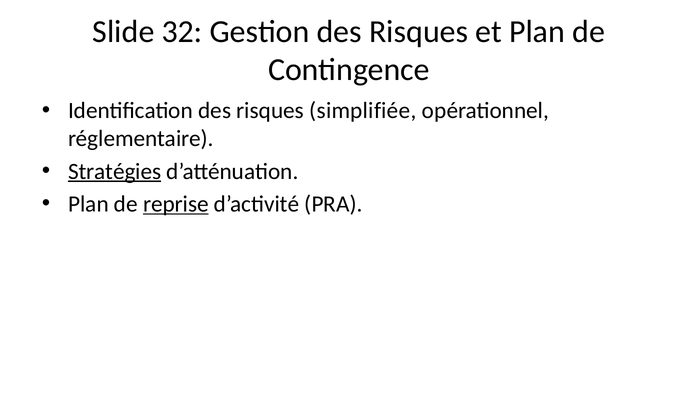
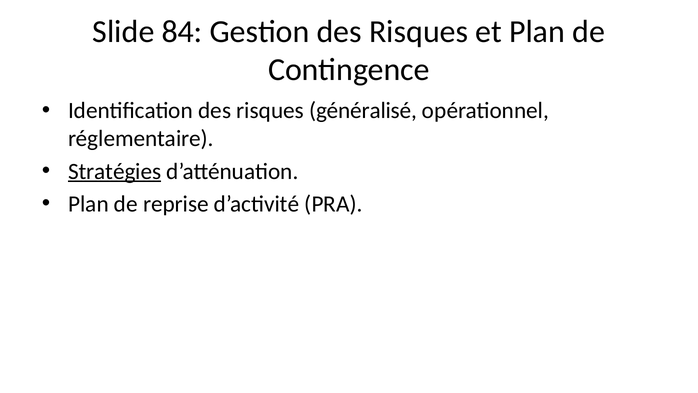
32: 32 -> 84
simplifiée: simplifiée -> généralisé
reprise underline: present -> none
